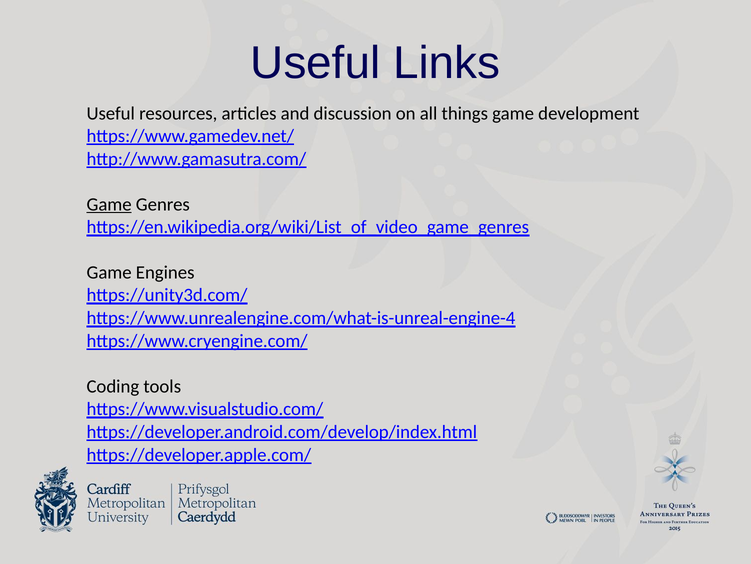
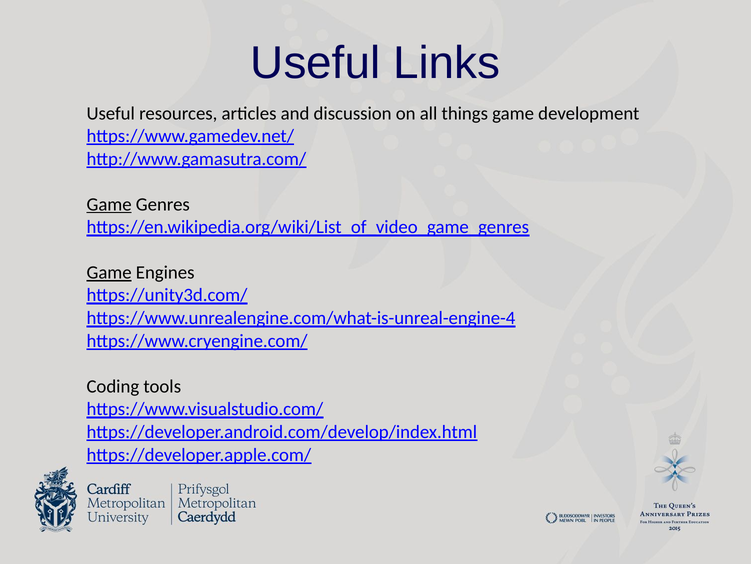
Game at (109, 272) underline: none -> present
